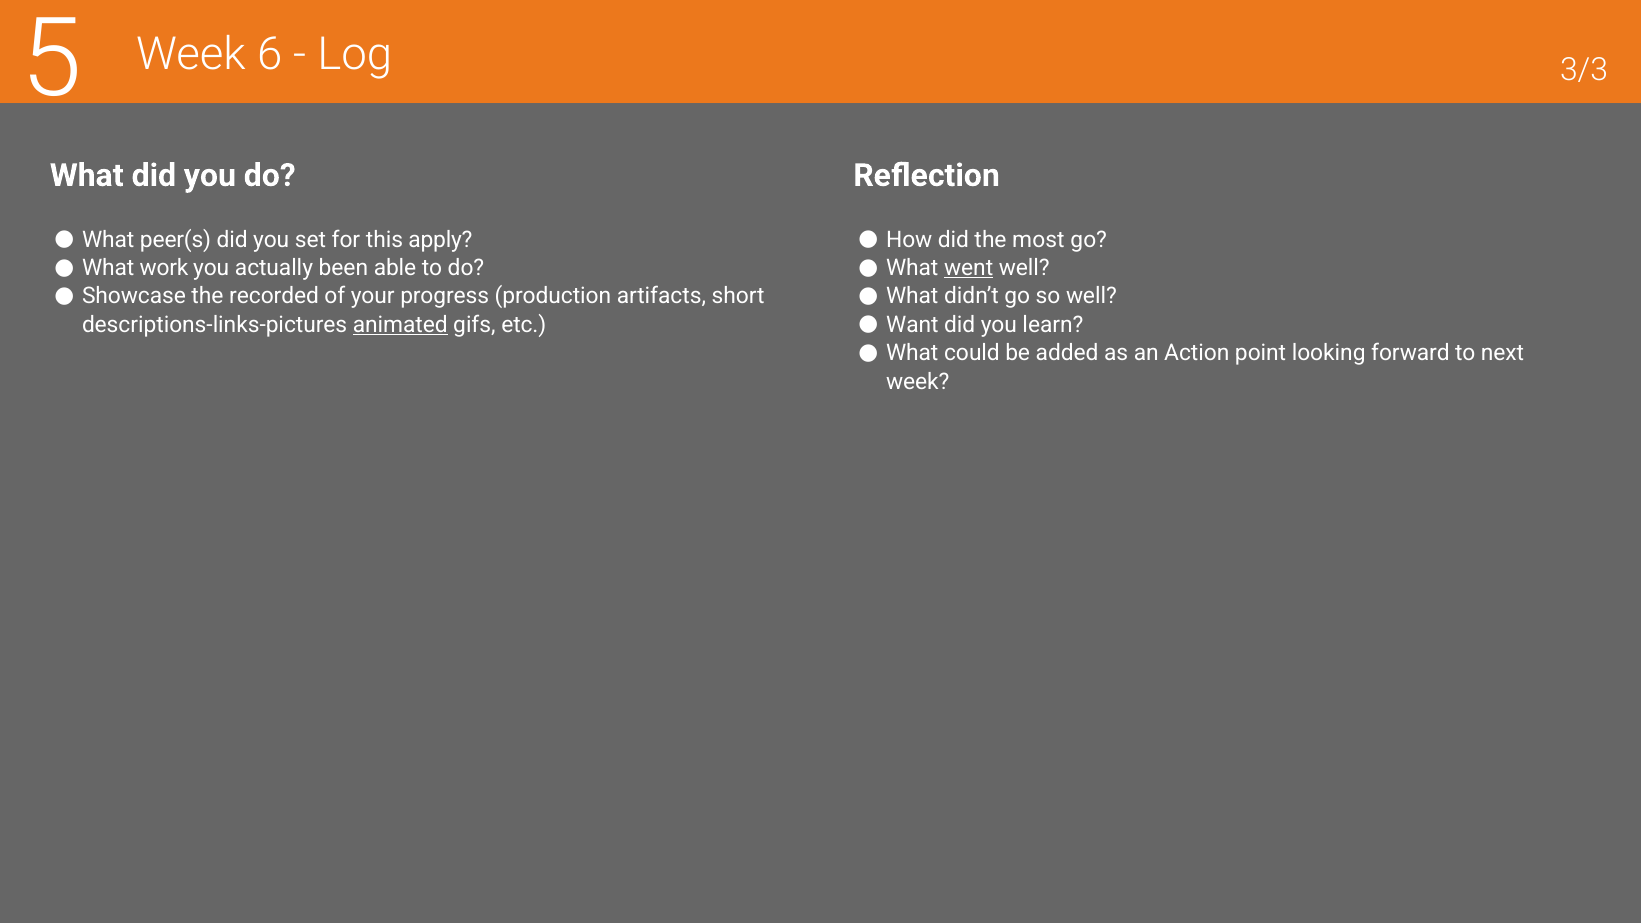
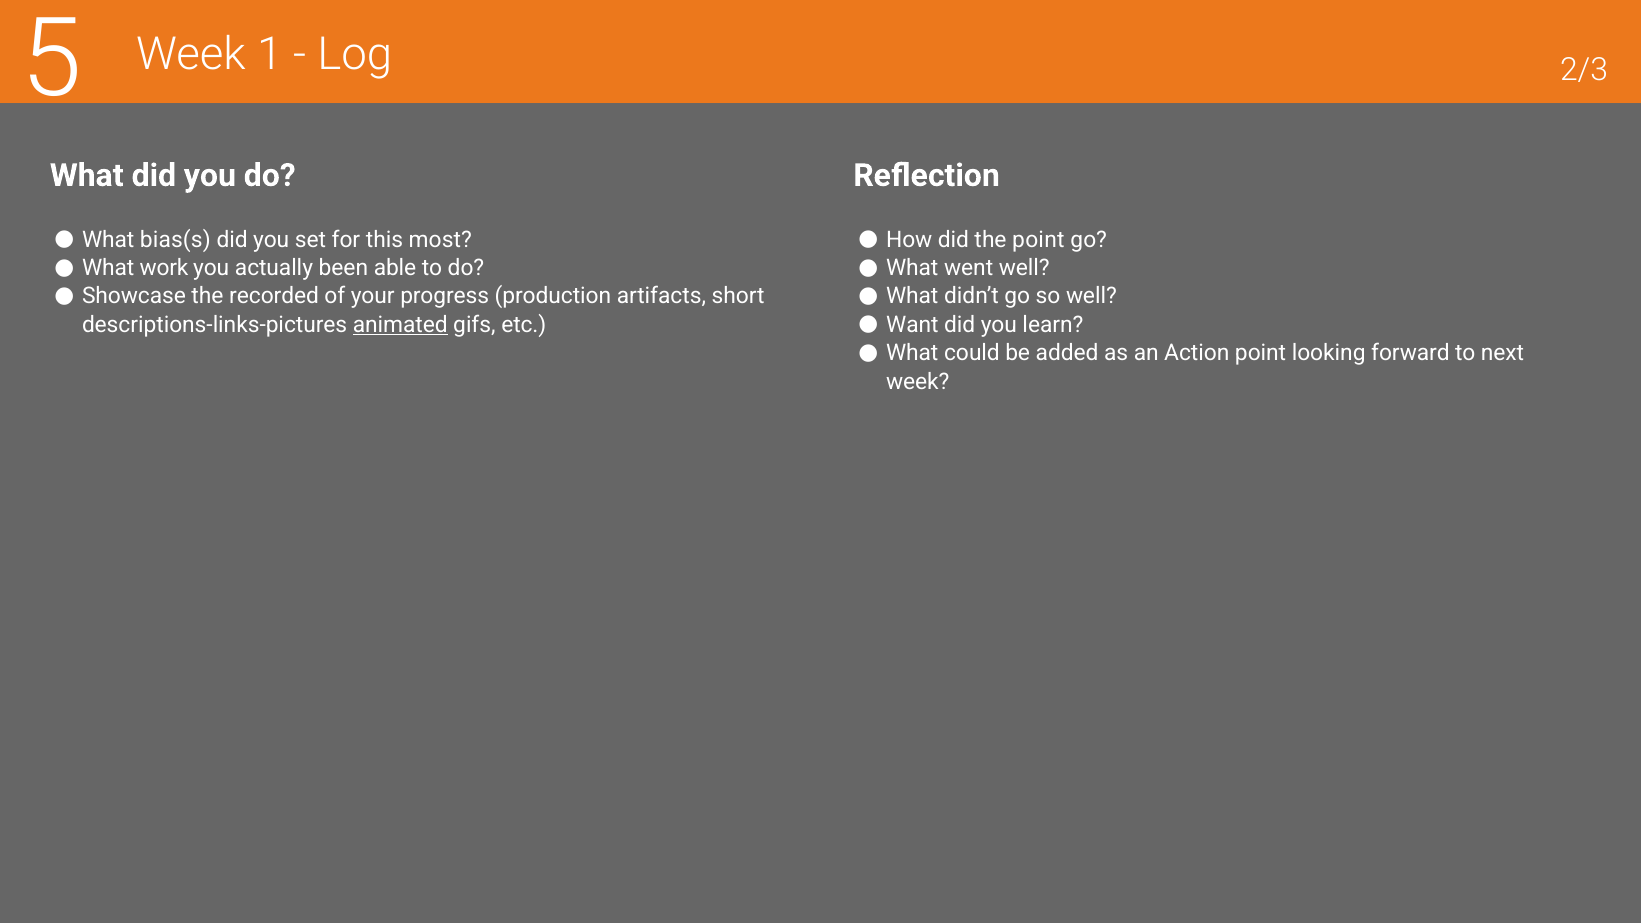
6: 6 -> 1
3/3: 3/3 -> 2/3
peer(s: peer(s -> bias(s
apply: apply -> most
the most: most -> point
went underline: present -> none
